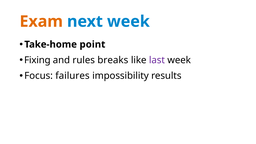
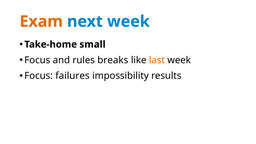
point: point -> small
Fixing at (37, 60): Fixing -> Focus
last colour: purple -> orange
